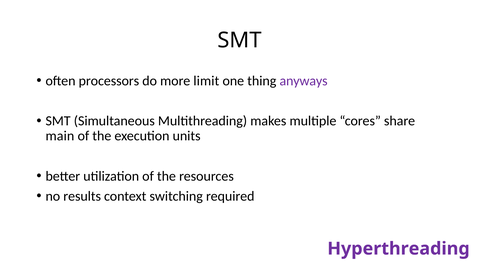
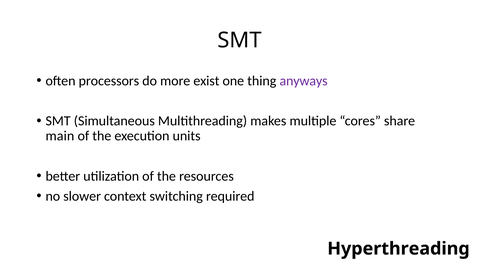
limit: limit -> exist
results: results -> slower
Hyperthreading colour: purple -> black
